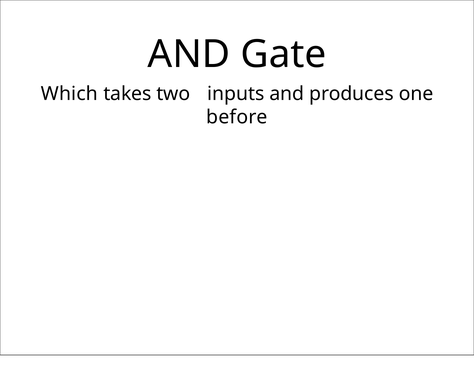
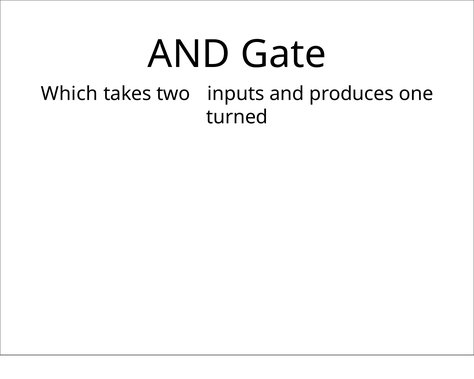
before: before -> turned
